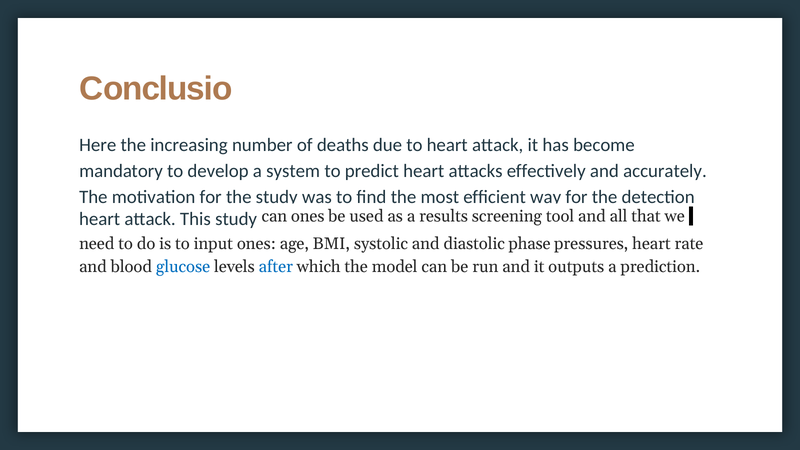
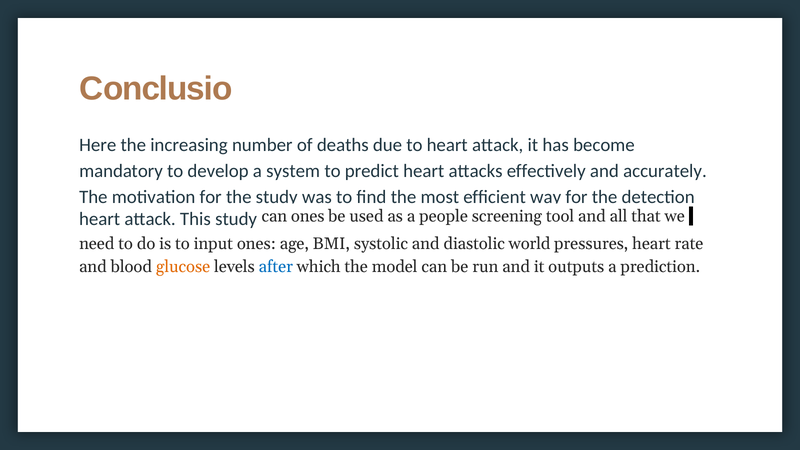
results: results -> people
phase: phase -> world
glucose colour: blue -> orange
